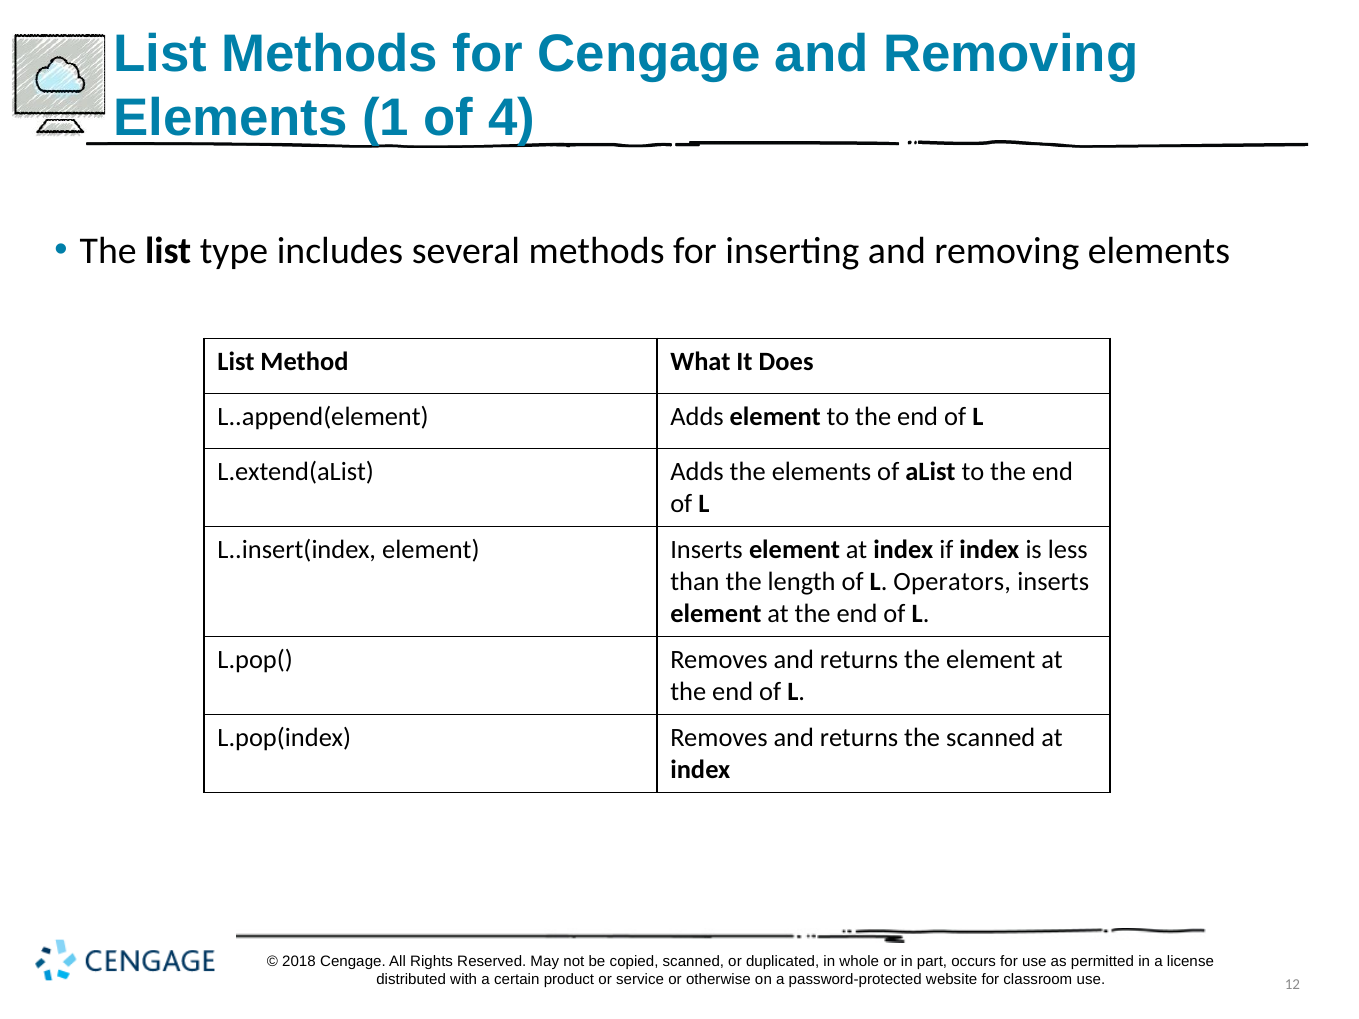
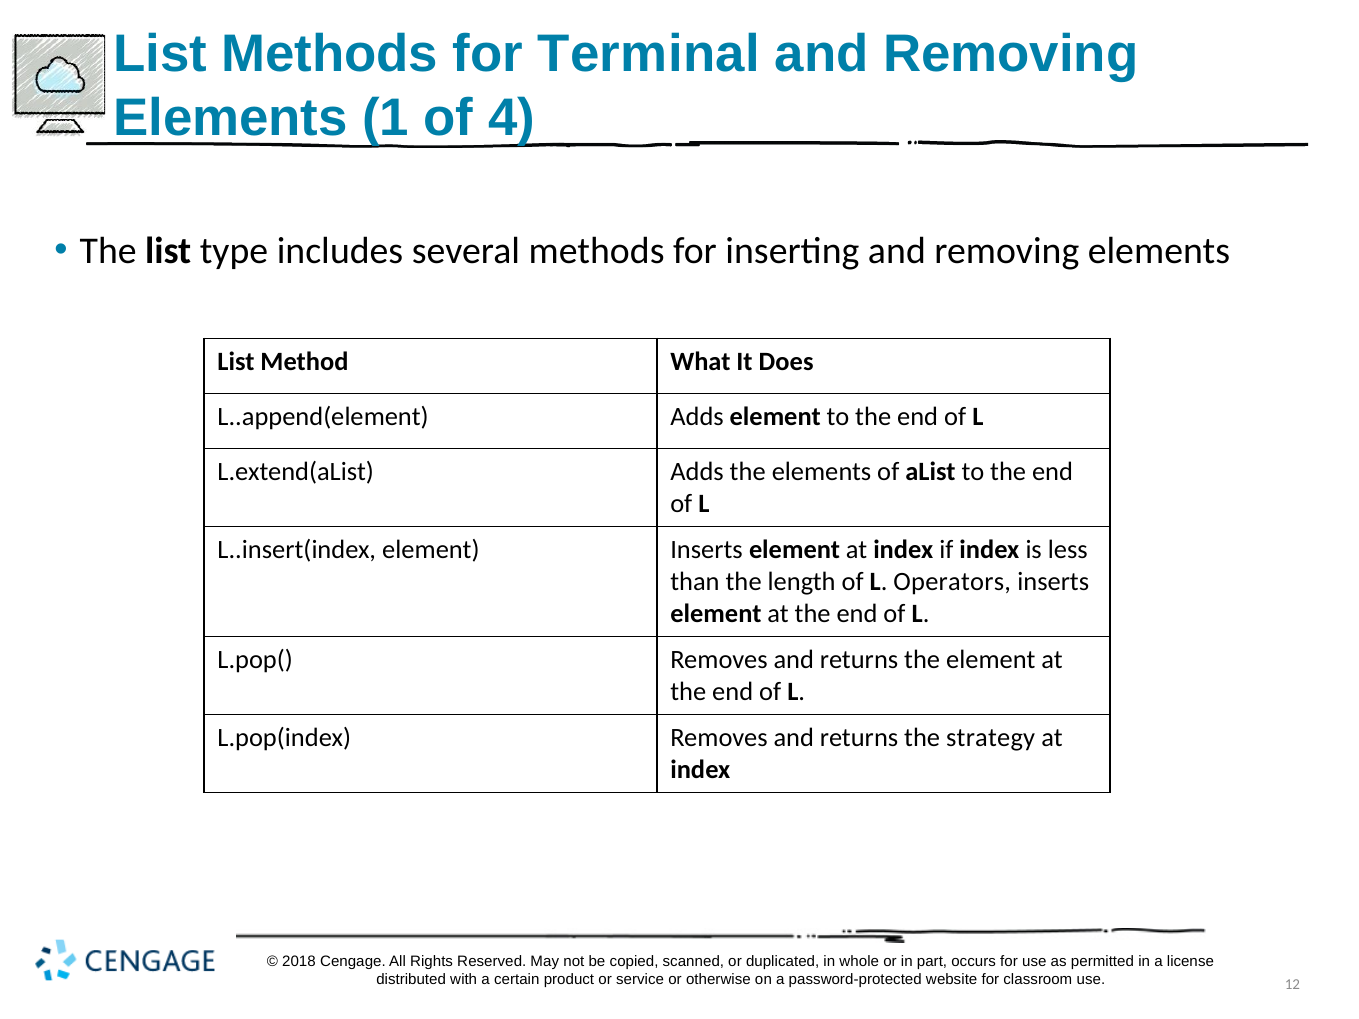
for Cengage: Cengage -> Terminal
the scanned: scanned -> strategy
